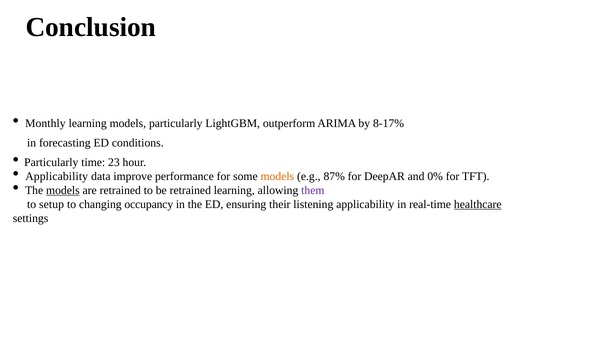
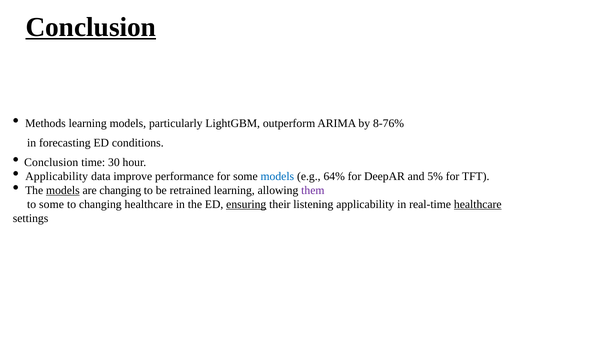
Conclusion at (91, 27) underline: none -> present
Monthly: Monthly -> Methods
8-17%: 8-17% -> 8-76%
Particularly at (51, 162): Particularly -> Conclusion
23: 23 -> 30
models at (277, 176) colour: orange -> blue
87%: 87% -> 64%
0%: 0% -> 5%
are retrained: retrained -> changing
to setup: setup -> some
changing occupancy: occupancy -> healthcare
ensuring underline: none -> present
